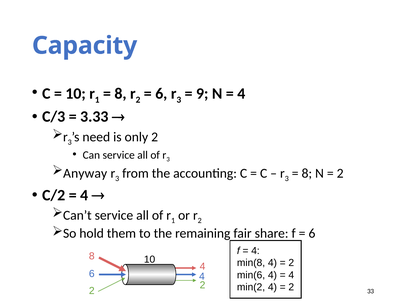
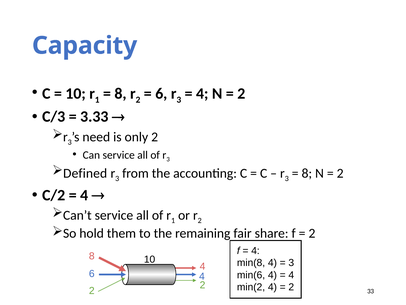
9 at (202, 93): 9 -> 4
4 at (241, 93): 4 -> 2
Anyway: Anyway -> Defined
6 at (312, 233): 6 -> 2
2 at (291, 262): 2 -> 3
